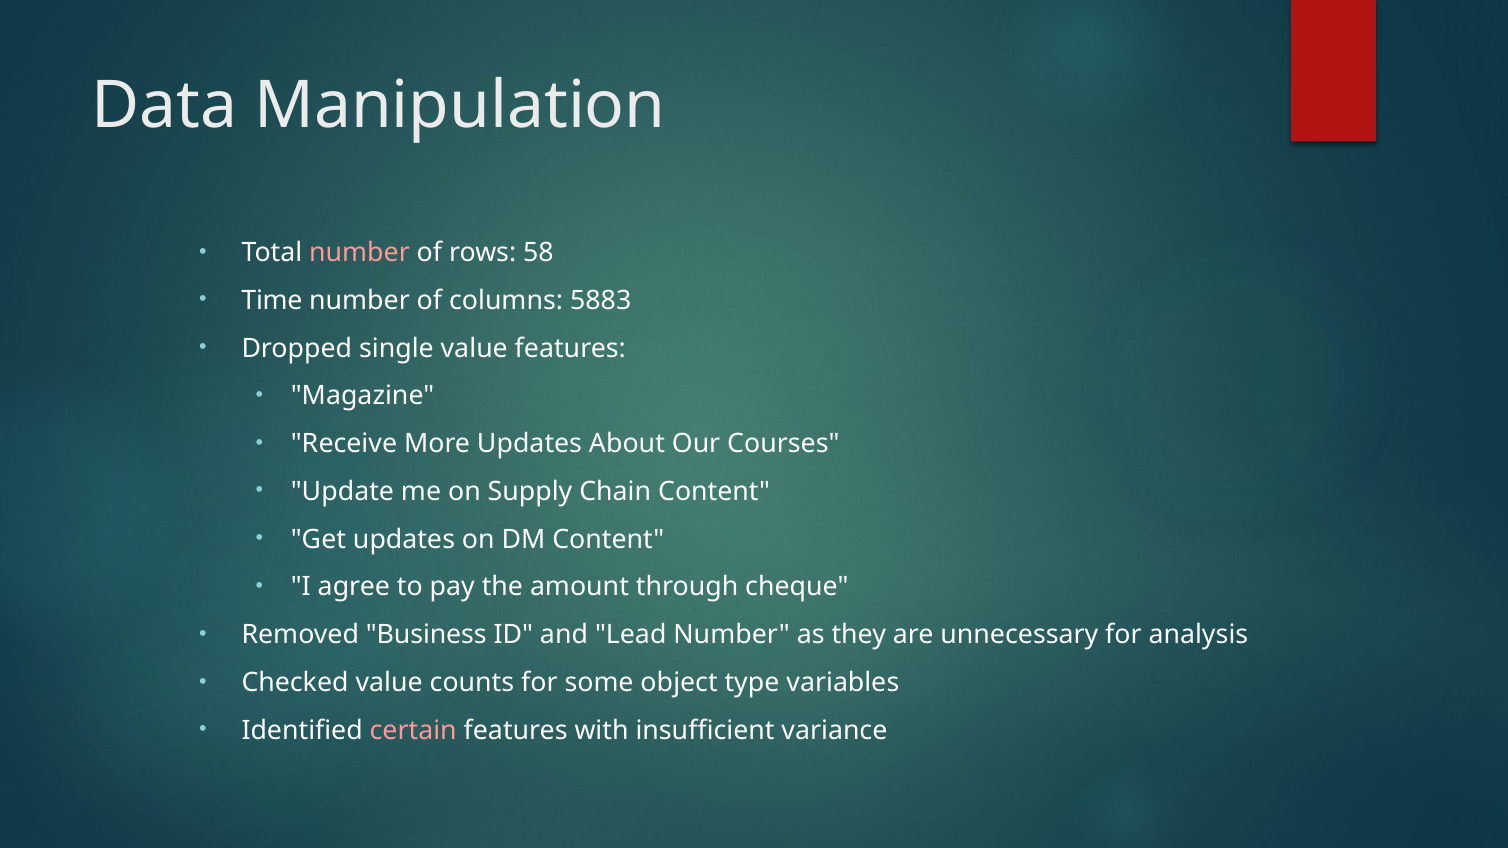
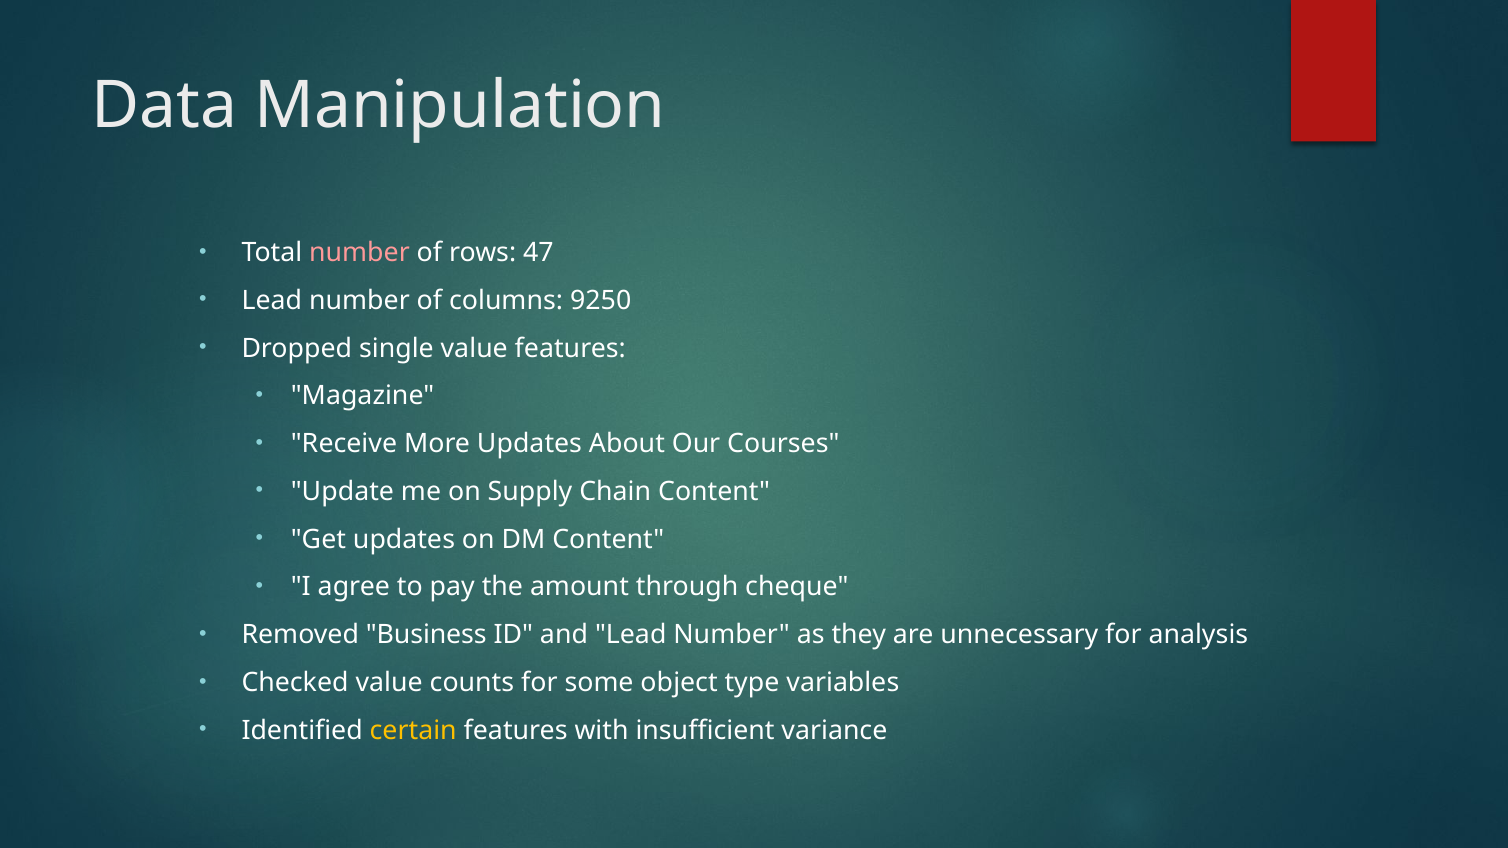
58: 58 -> 47
Time at (272, 301): Time -> Lead
5883: 5883 -> 9250
certain colour: pink -> yellow
